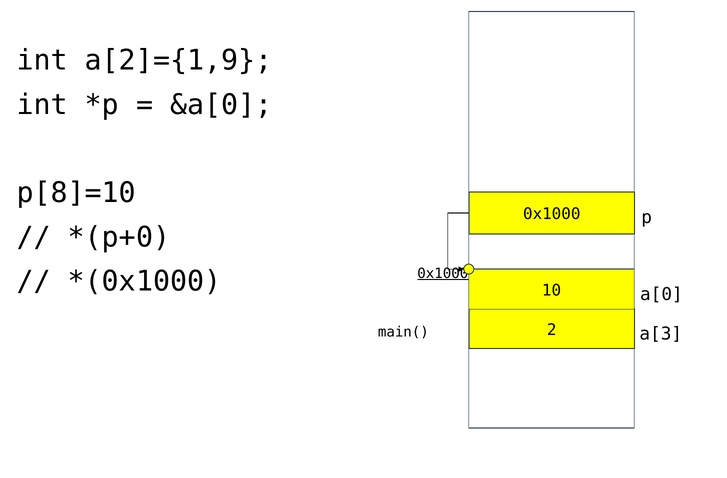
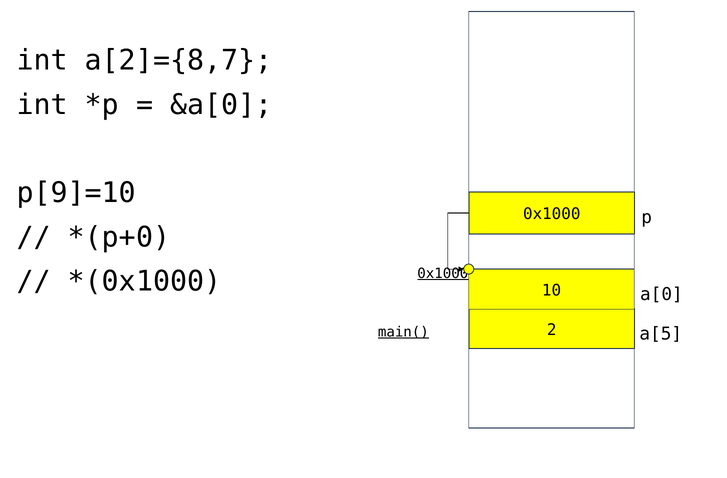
a[2]={1,9: a[2]={1,9 -> a[2]={8,7
p[8]=10: p[8]=10 -> p[9]=10
a[3: a[3 -> a[5
main( underline: none -> present
